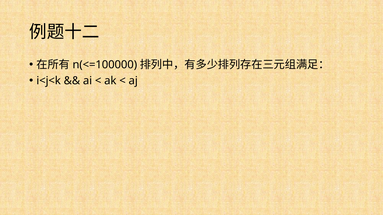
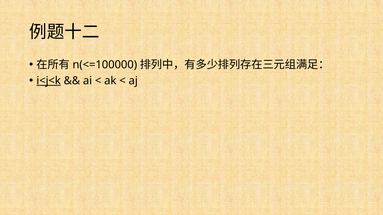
i<j<k underline: none -> present
